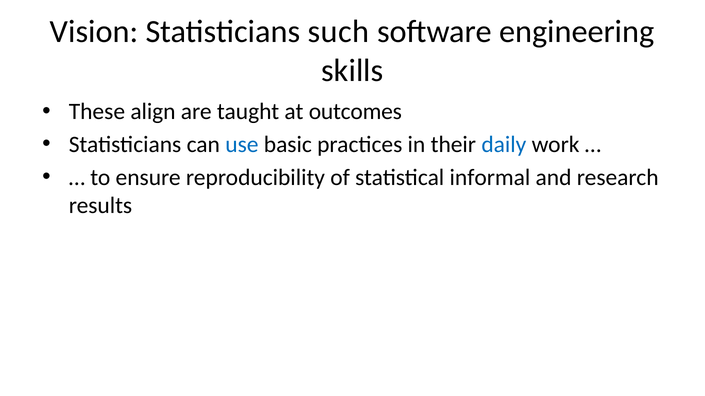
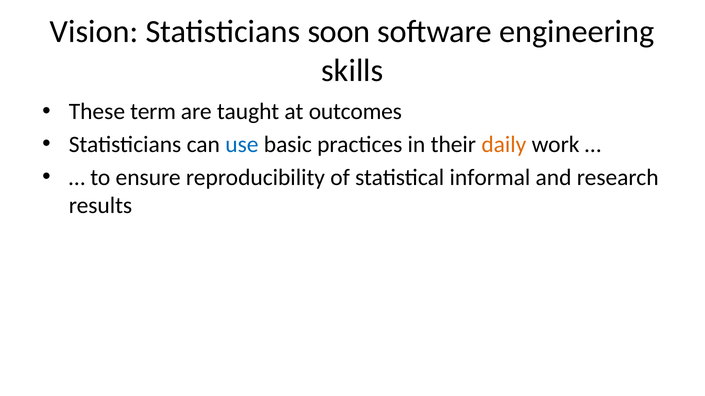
such: such -> soon
align: align -> term
daily colour: blue -> orange
